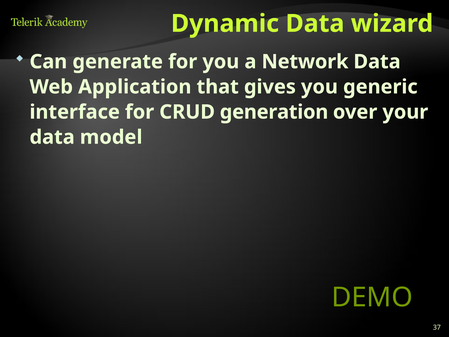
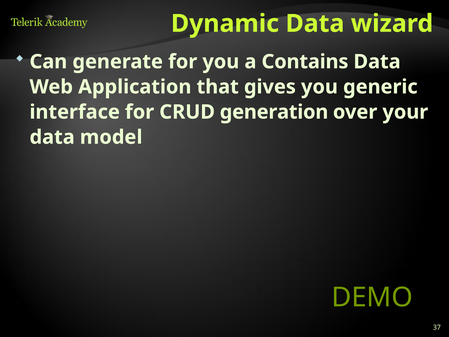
Network: Network -> Contains
